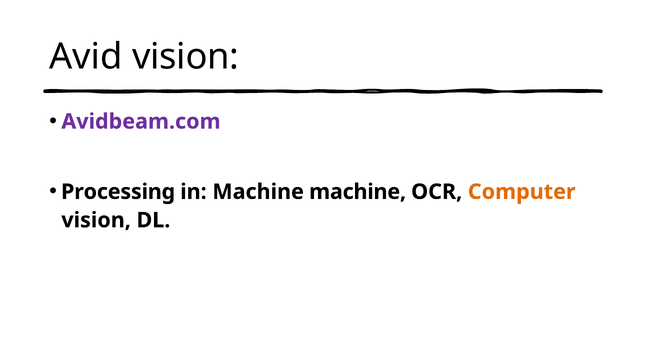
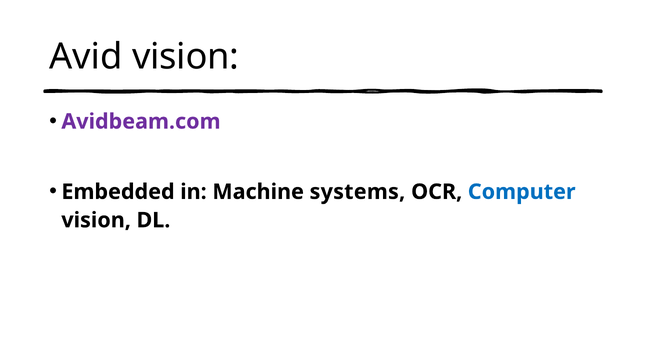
Processing: Processing -> Embedded
Machine machine: machine -> systems
Computer colour: orange -> blue
